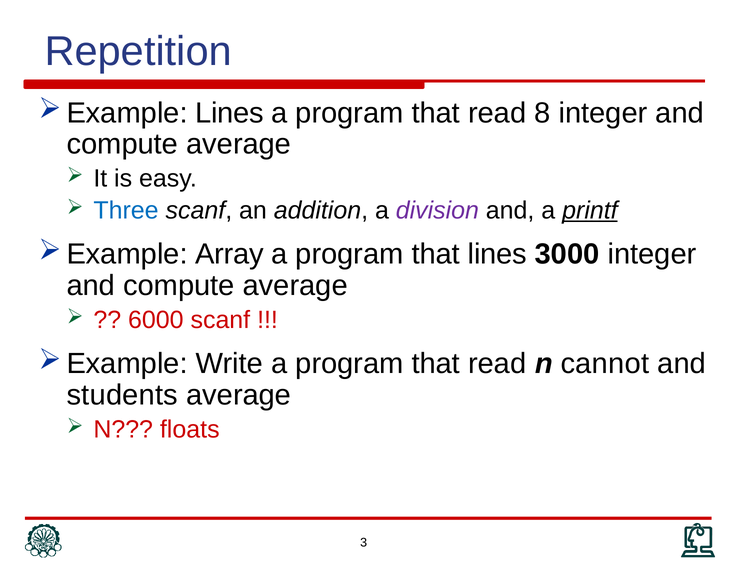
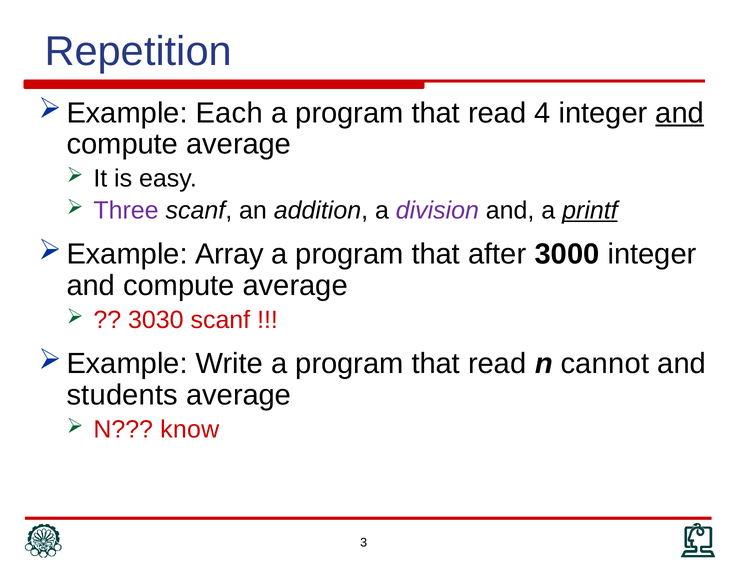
Lines at (230, 113): Lines -> Each
8: 8 -> 4
and at (680, 113) underline: none -> present
Three colour: blue -> purple
that lines: lines -> after
6000: 6000 -> 3030
floats: floats -> know
